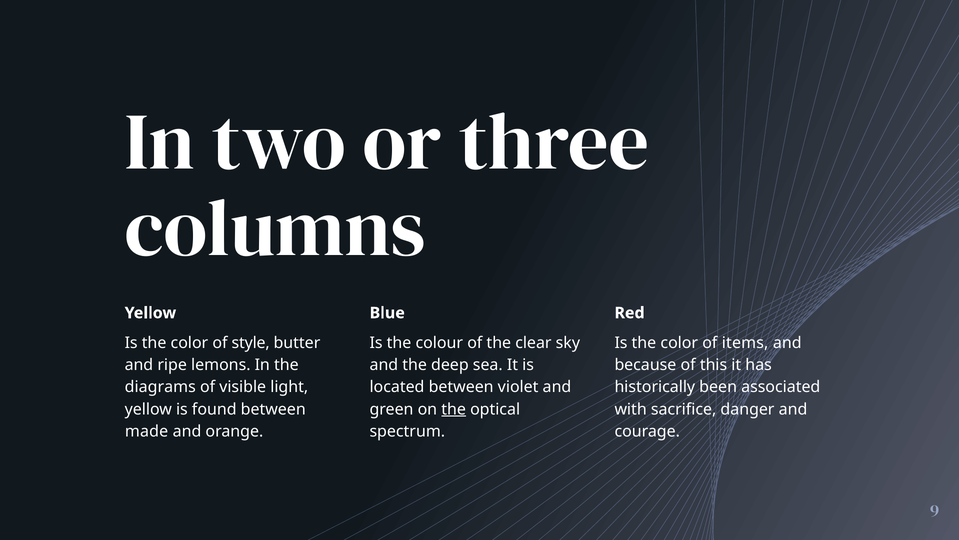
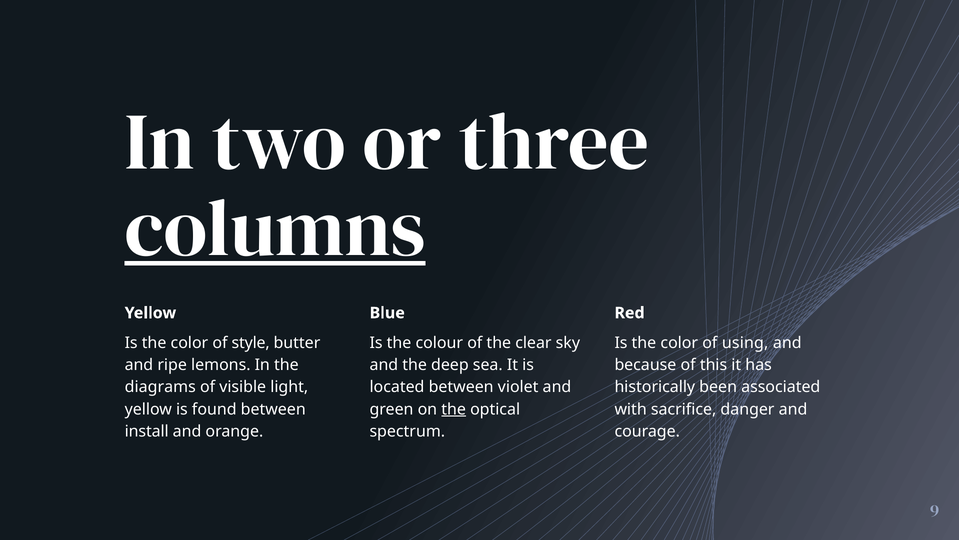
columns underline: none -> present
items: items -> using
made: made -> install
